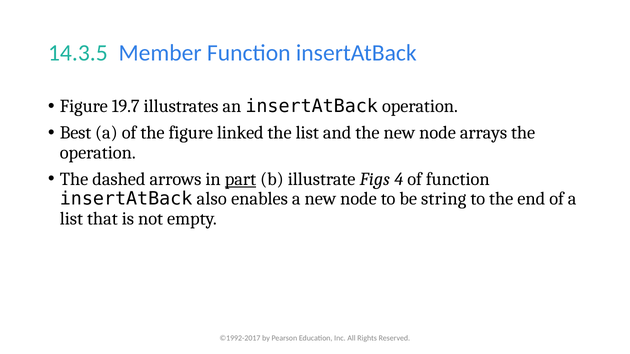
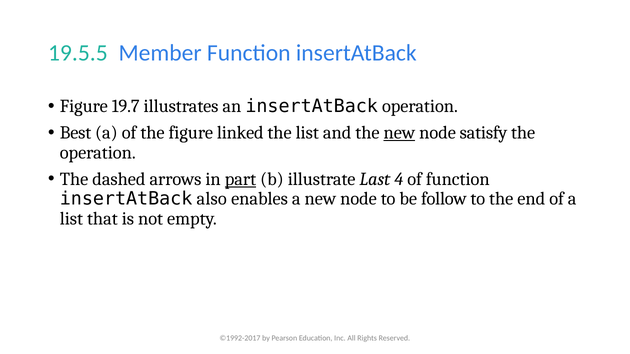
14.3.5: 14.3.5 -> 19.5.5
new at (399, 133) underline: none -> present
arrays: arrays -> satisfy
Figs: Figs -> Last
string: string -> follow
